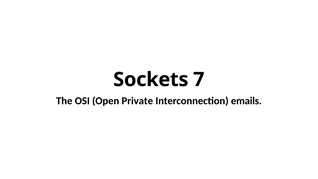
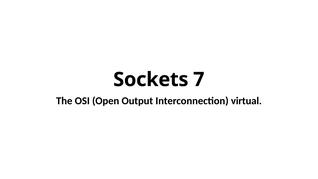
Private: Private -> Output
emails: emails -> virtual
